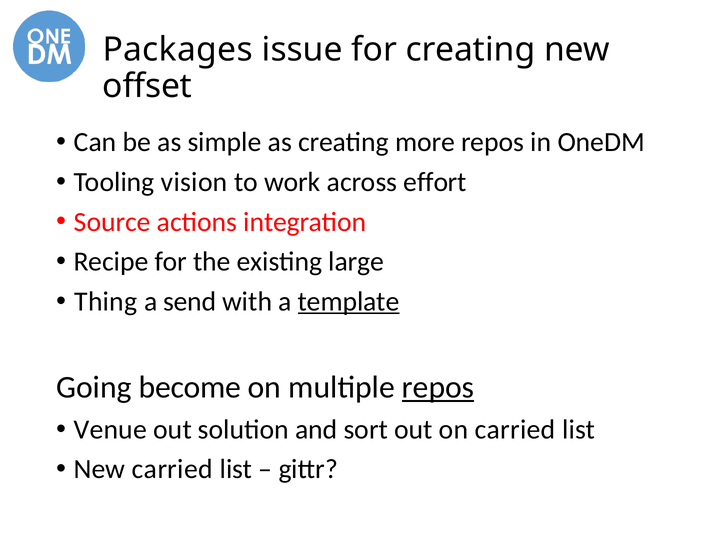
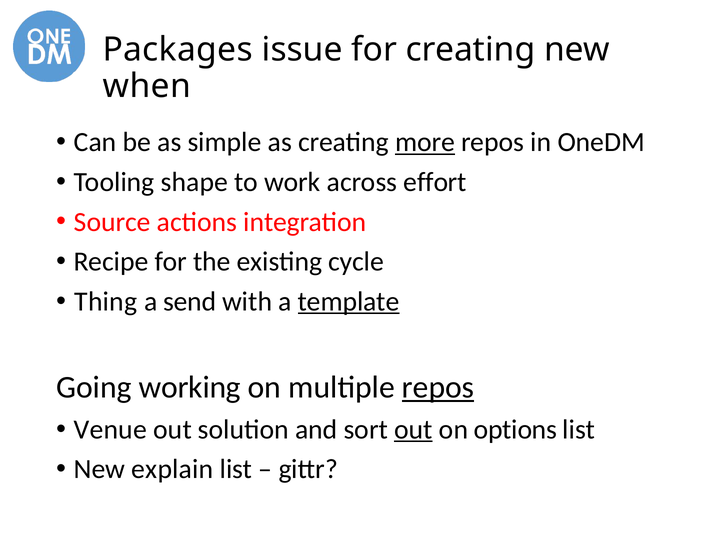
offset: offset -> when
more underline: none -> present
vision: vision -> shape
large: large -> cycle
become: become -> working
out at (413, 430) underline: none -> present
on carried: carried -> options
New carried: carried -> explain
